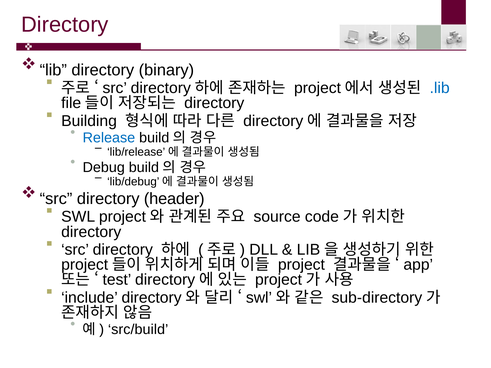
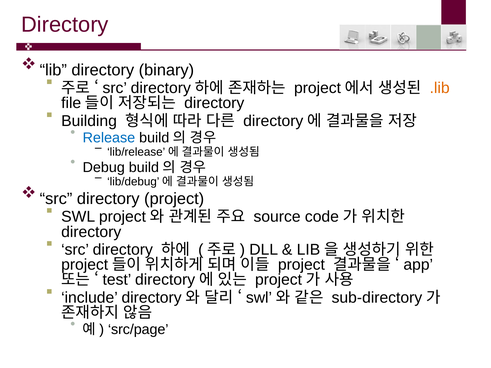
.lib colour: blue -> orange
directory header: header -> project
src/build: src/build -> src/page
